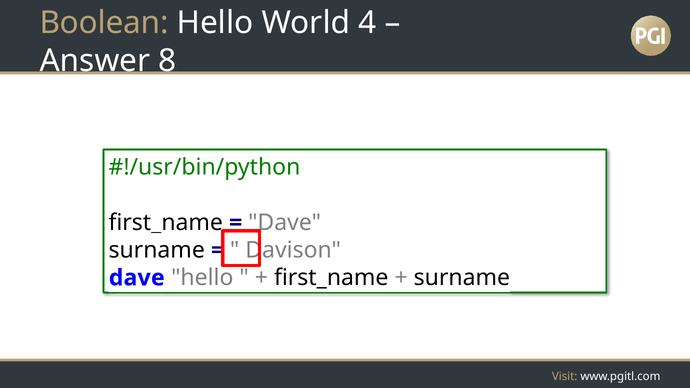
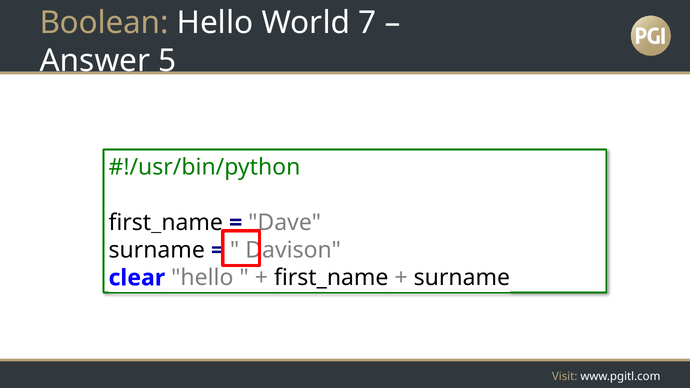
4: 4 -> 7
8: 8 -> 5
dave at (137, 278): dave -> clear
